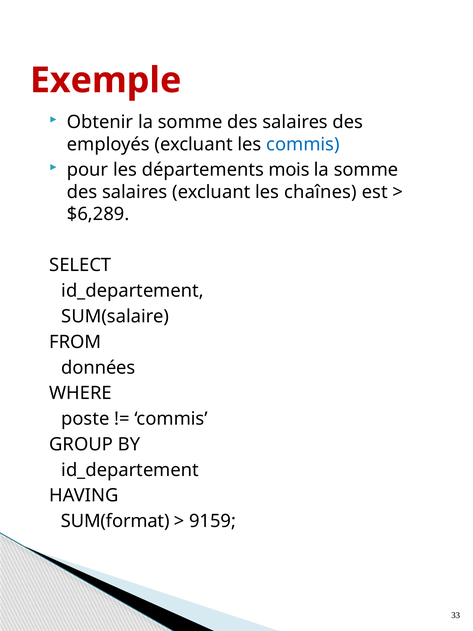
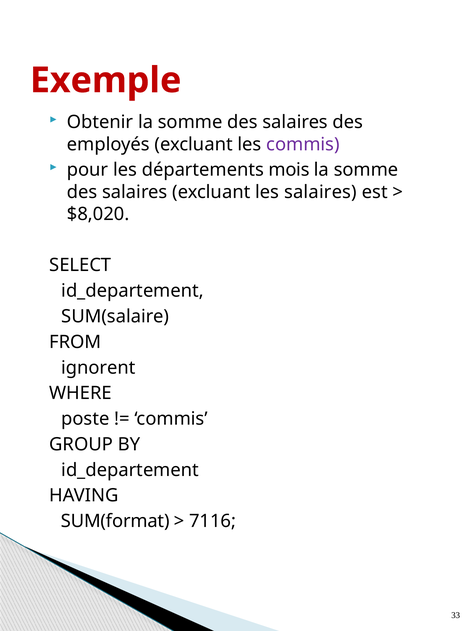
commis at (303, 144) colour: blue -> purple
les chaînes: chaînes -> salaires
$6,289: $6,289 -> $8,020
données: données -> ignorent
9159: 9159 -> 7116
